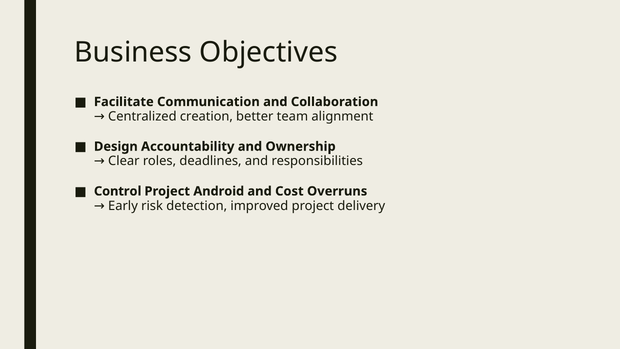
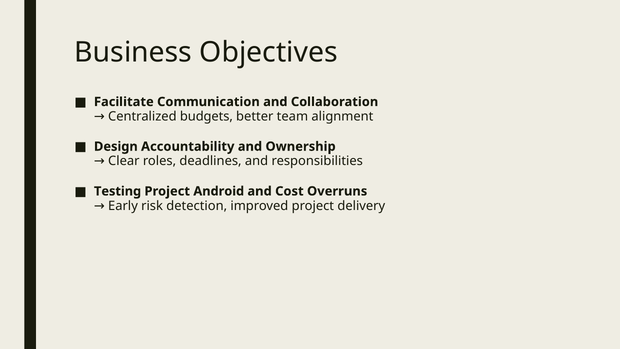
creation: creation -> budgets
Control: Control -> Testing
